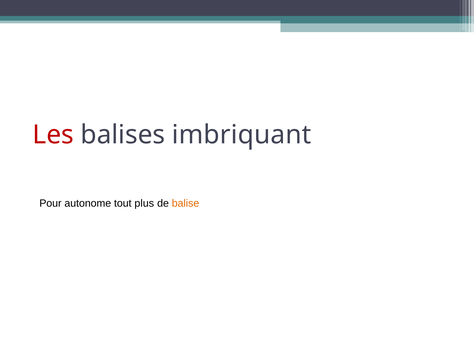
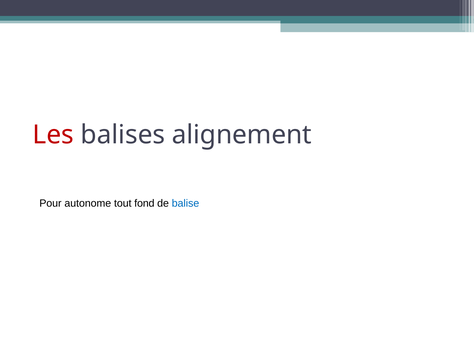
imbriquant: imbriquant -> alignement
plus: plus -> fond
balise colour: orange -> blue
